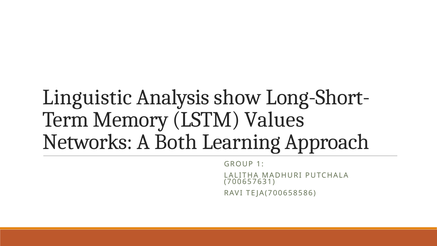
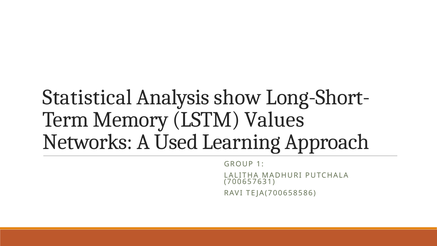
Linguistic: Linguistic -> Statistical
Both: Both -> Used
